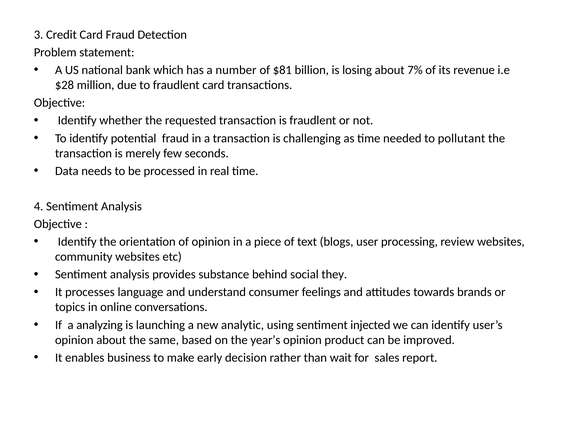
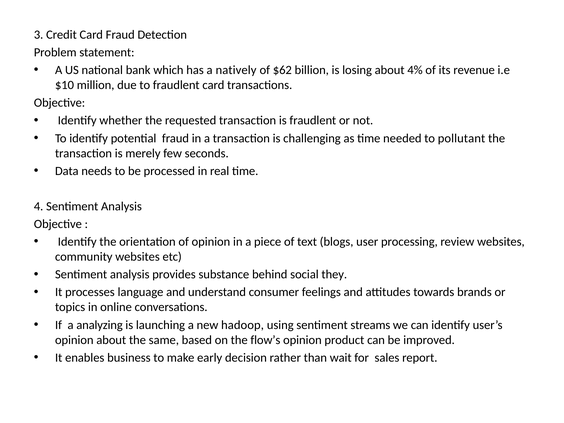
number: number -> natively
$81: $81 -> $62
7%: 7% -> 4%
$28: $28 -> $10
analytic: analytic -> hadoop
injected: injected -> streams
year’s: year’s -> flow’s
